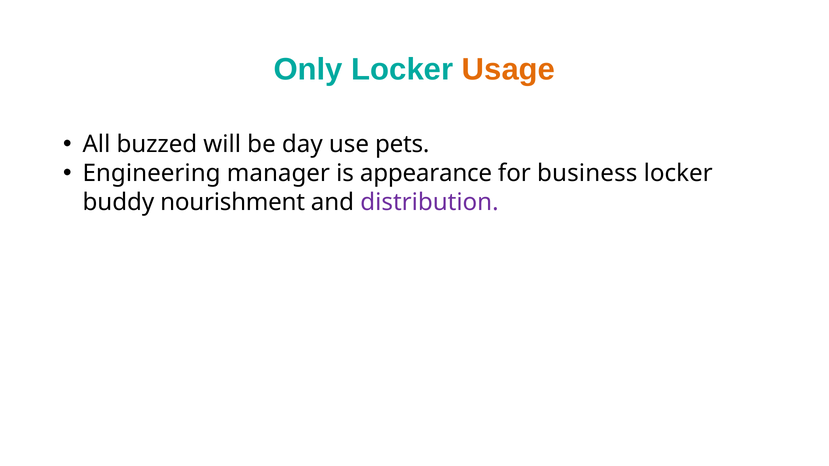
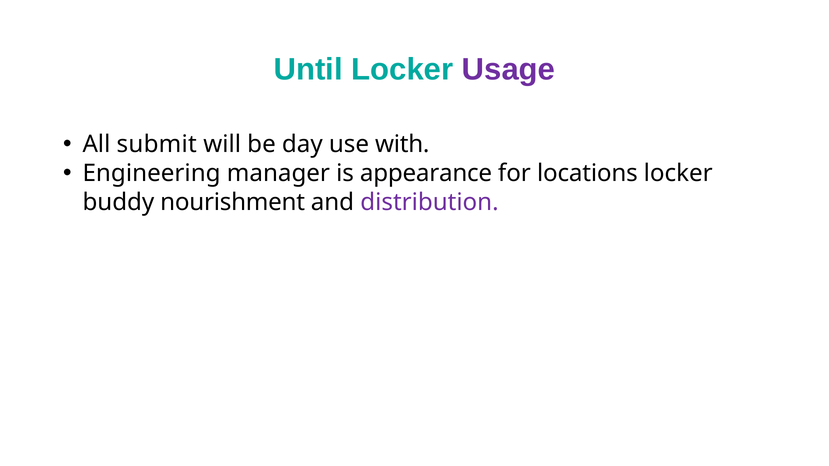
Only: Only -> Until
Usage colour: orange -> purple
buzzed: buzzed -> submit
pets: pets -> with
business: business -> locations
